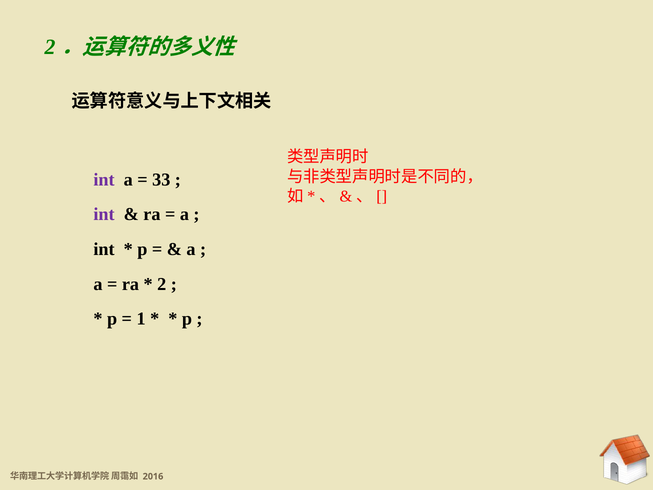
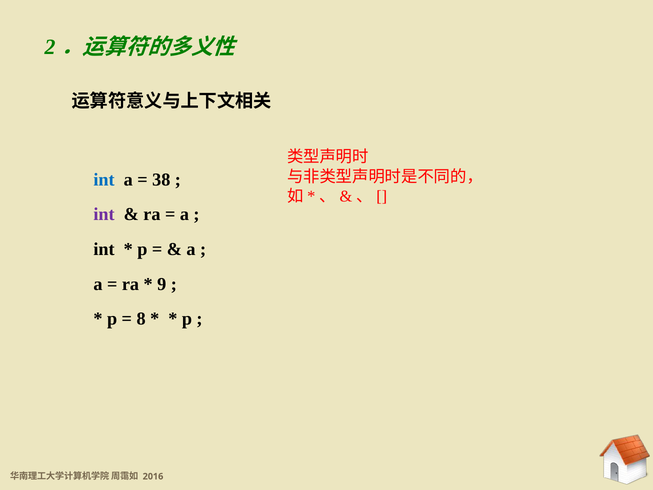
int at (104, 179) colour: purple -> blue
33: 33 -> 38
2: 2 -> 9
1: 1 -> 8
